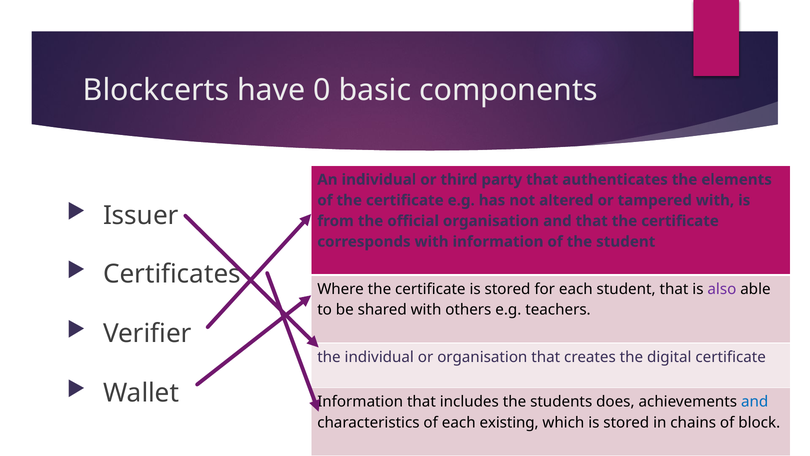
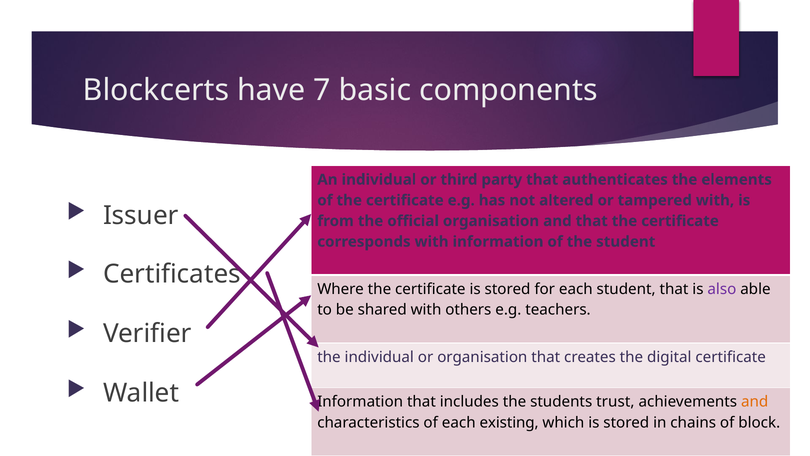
0: 0 -> 7
does: does -> trust
and at (755, 402) colour: blue -> orange
